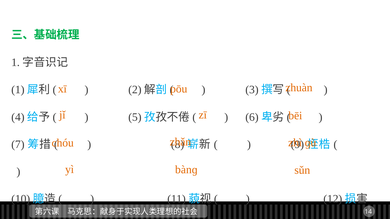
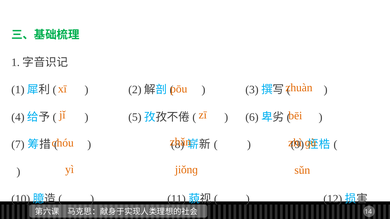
bànɡ: bànɡ -> jiǒnɡ
